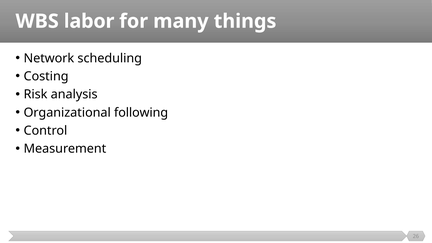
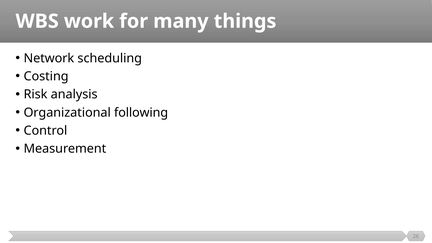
labor: labor -> work
